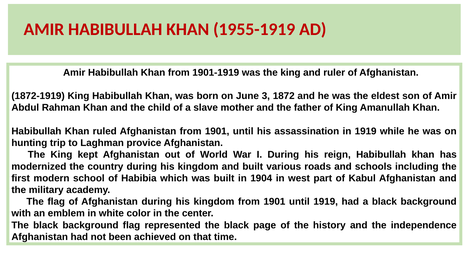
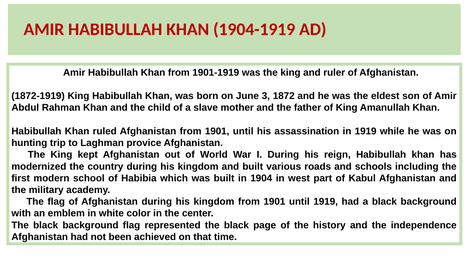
1955-1919: 1955-1919 -> 1904-1919
